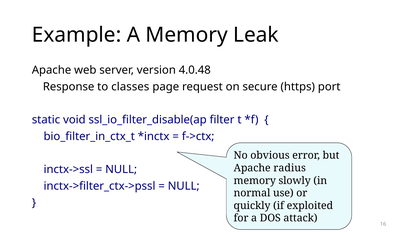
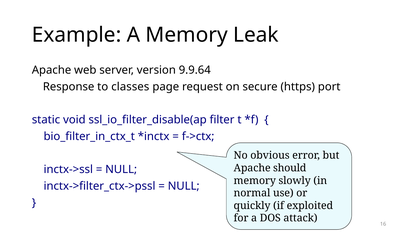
4.0.48: 4.0.48 -> 9.9.64
radius: radius -> should
